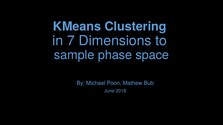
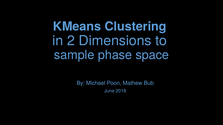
7: 7 -> 2
